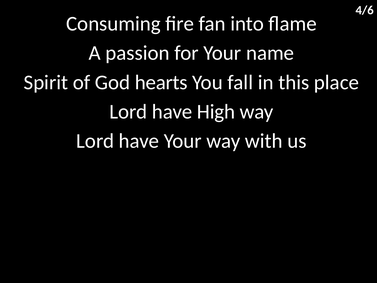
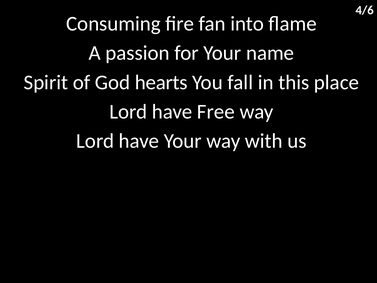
High: High -> Free
